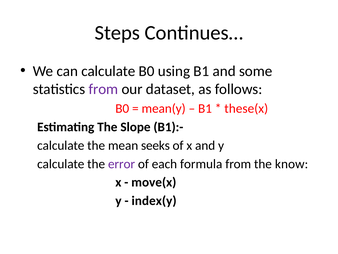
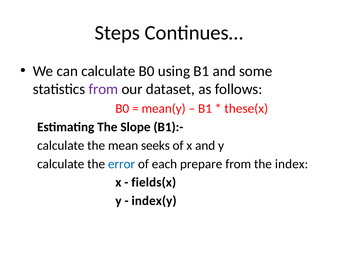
error colour: purple -> blue
formula: formula -> prepare
know: know -> index
move(x: move(x -> fields(x
